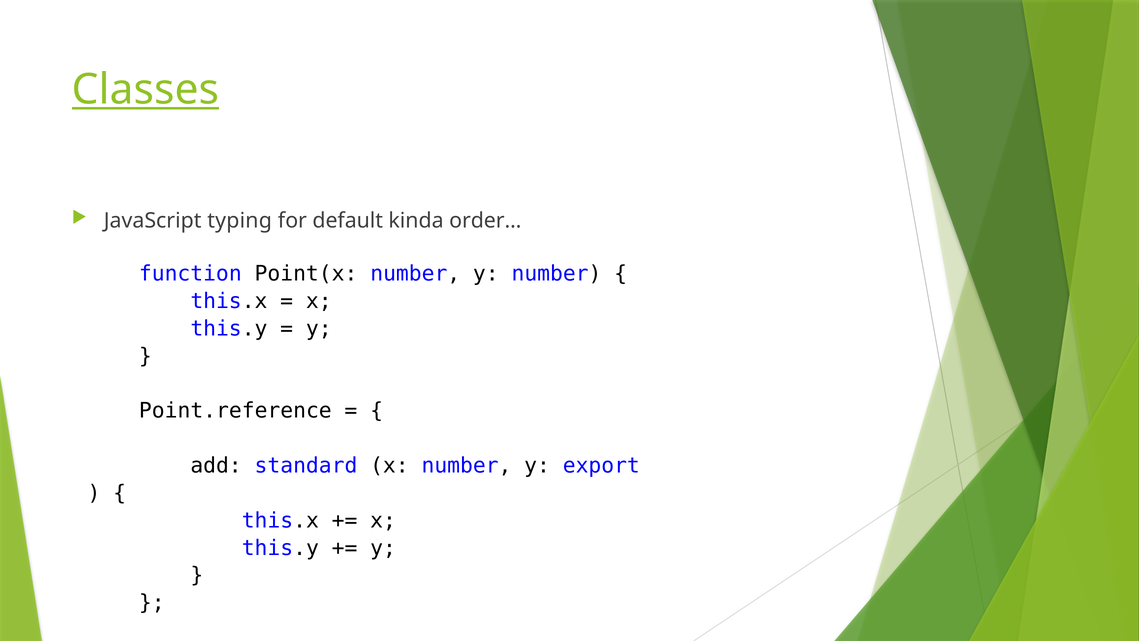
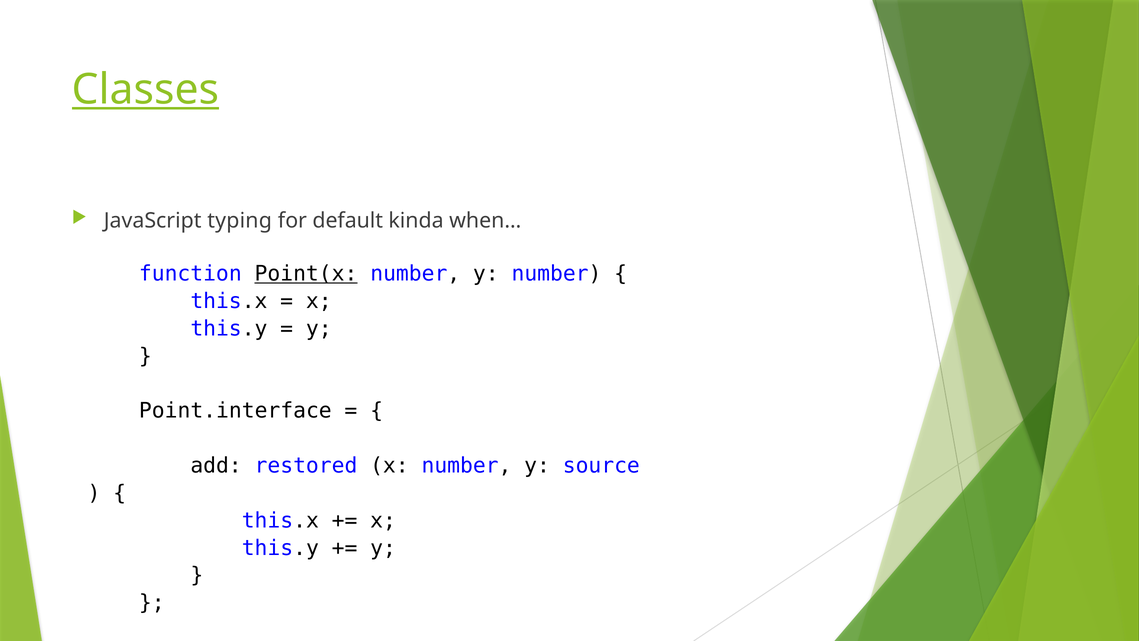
order…: order… -> when…
Point(x underline: none -> present
Point.reference: Point.reference -> Point.interface
standard: standard -> restored
export: export -> source
